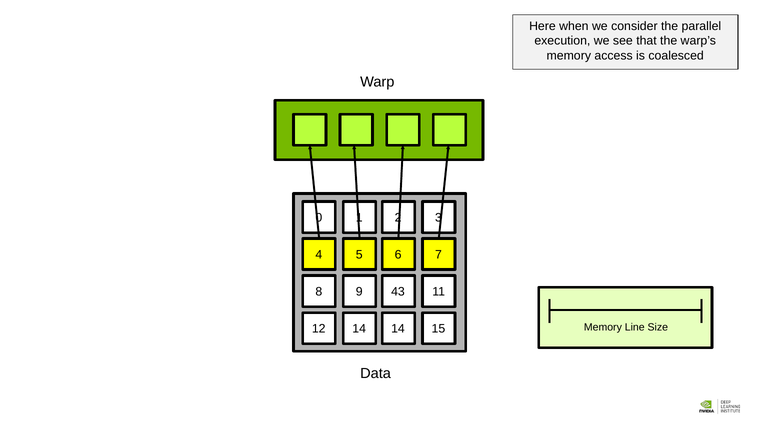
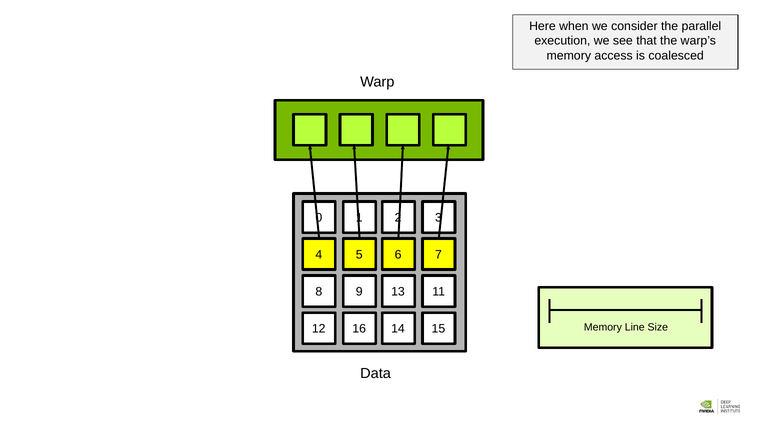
43: 43 -> 13
12 14: 14 -> 16
